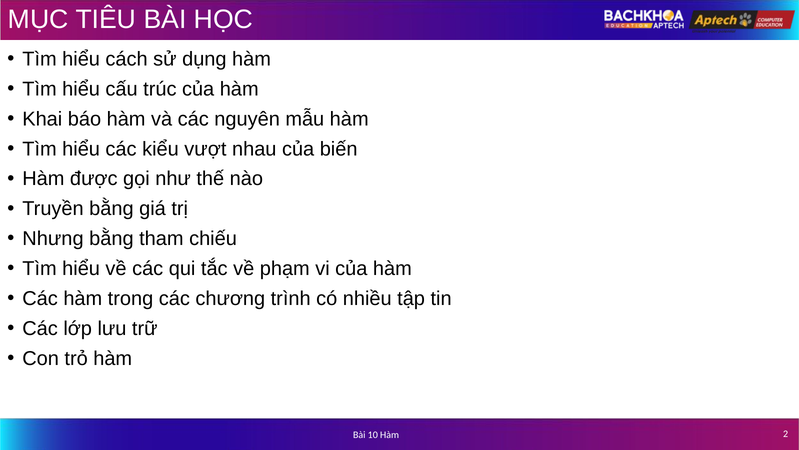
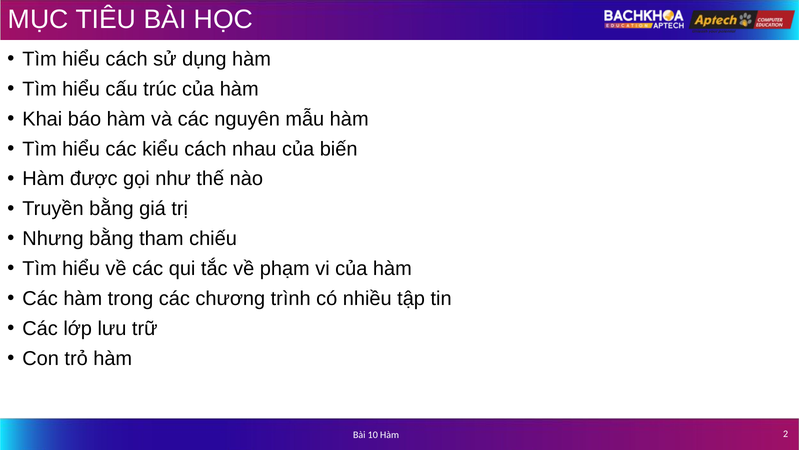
kiểu vượt: vượt -> cách
